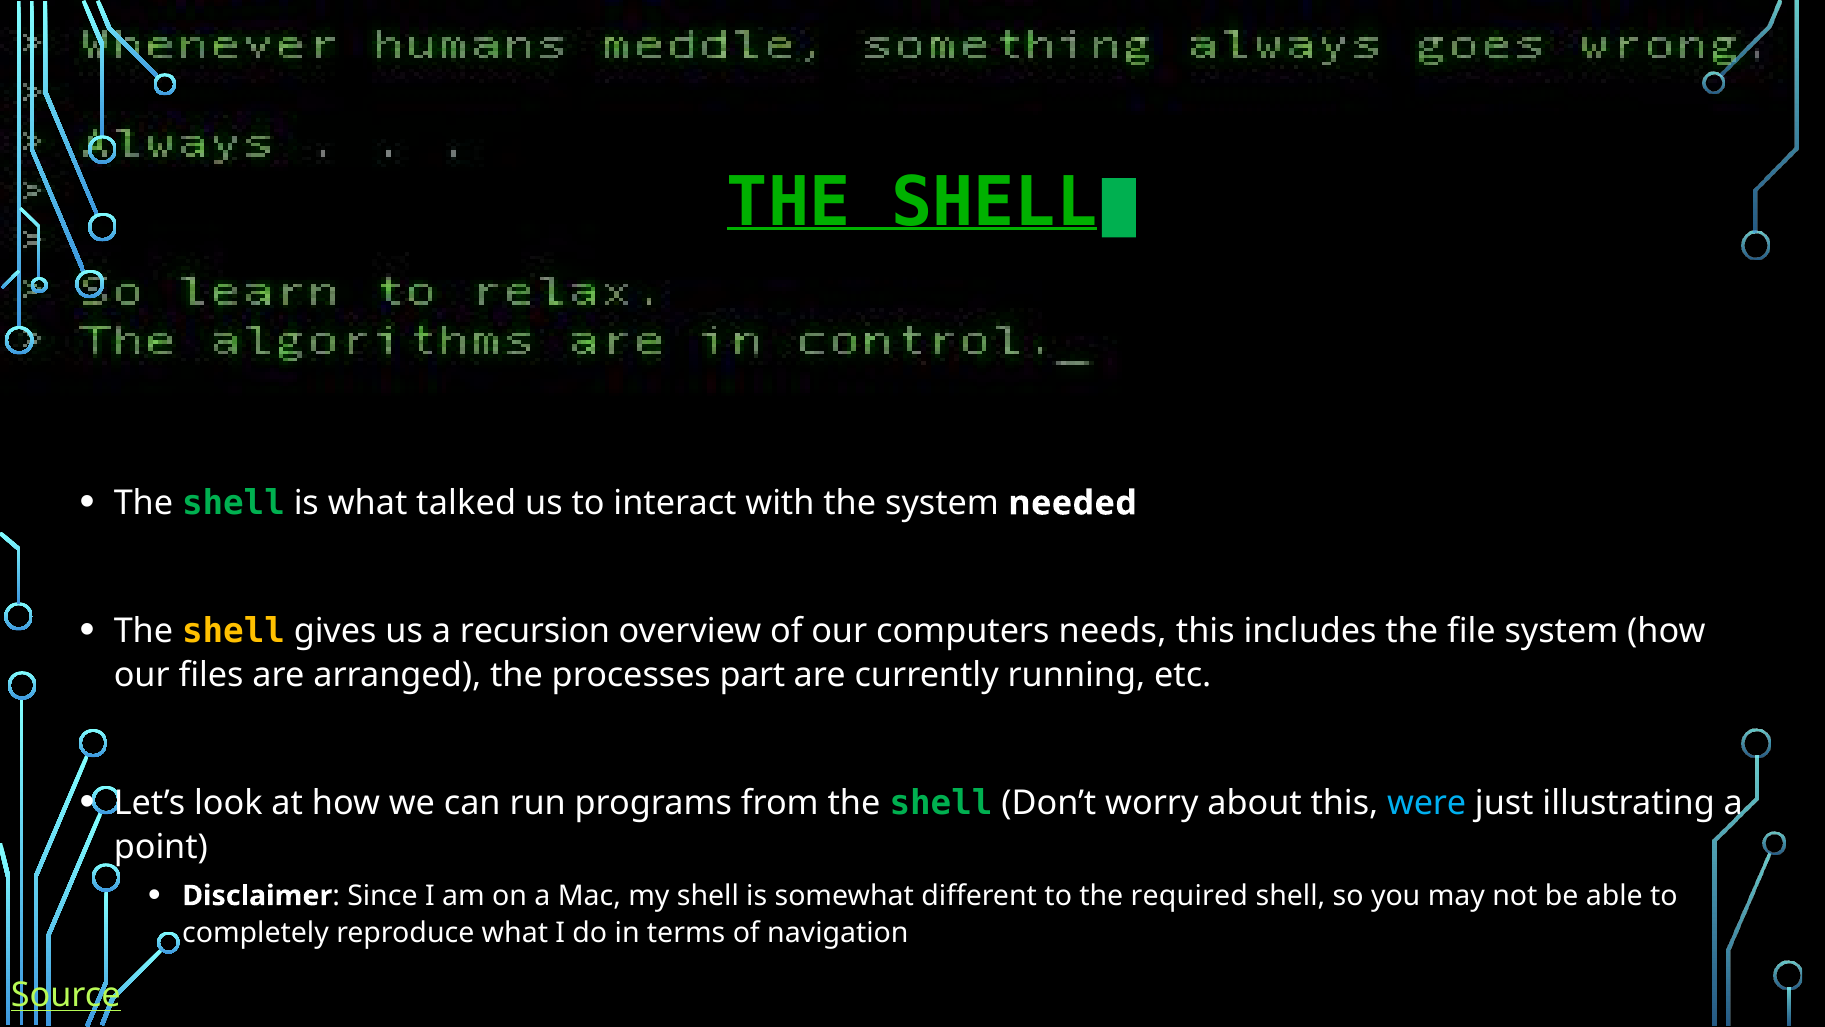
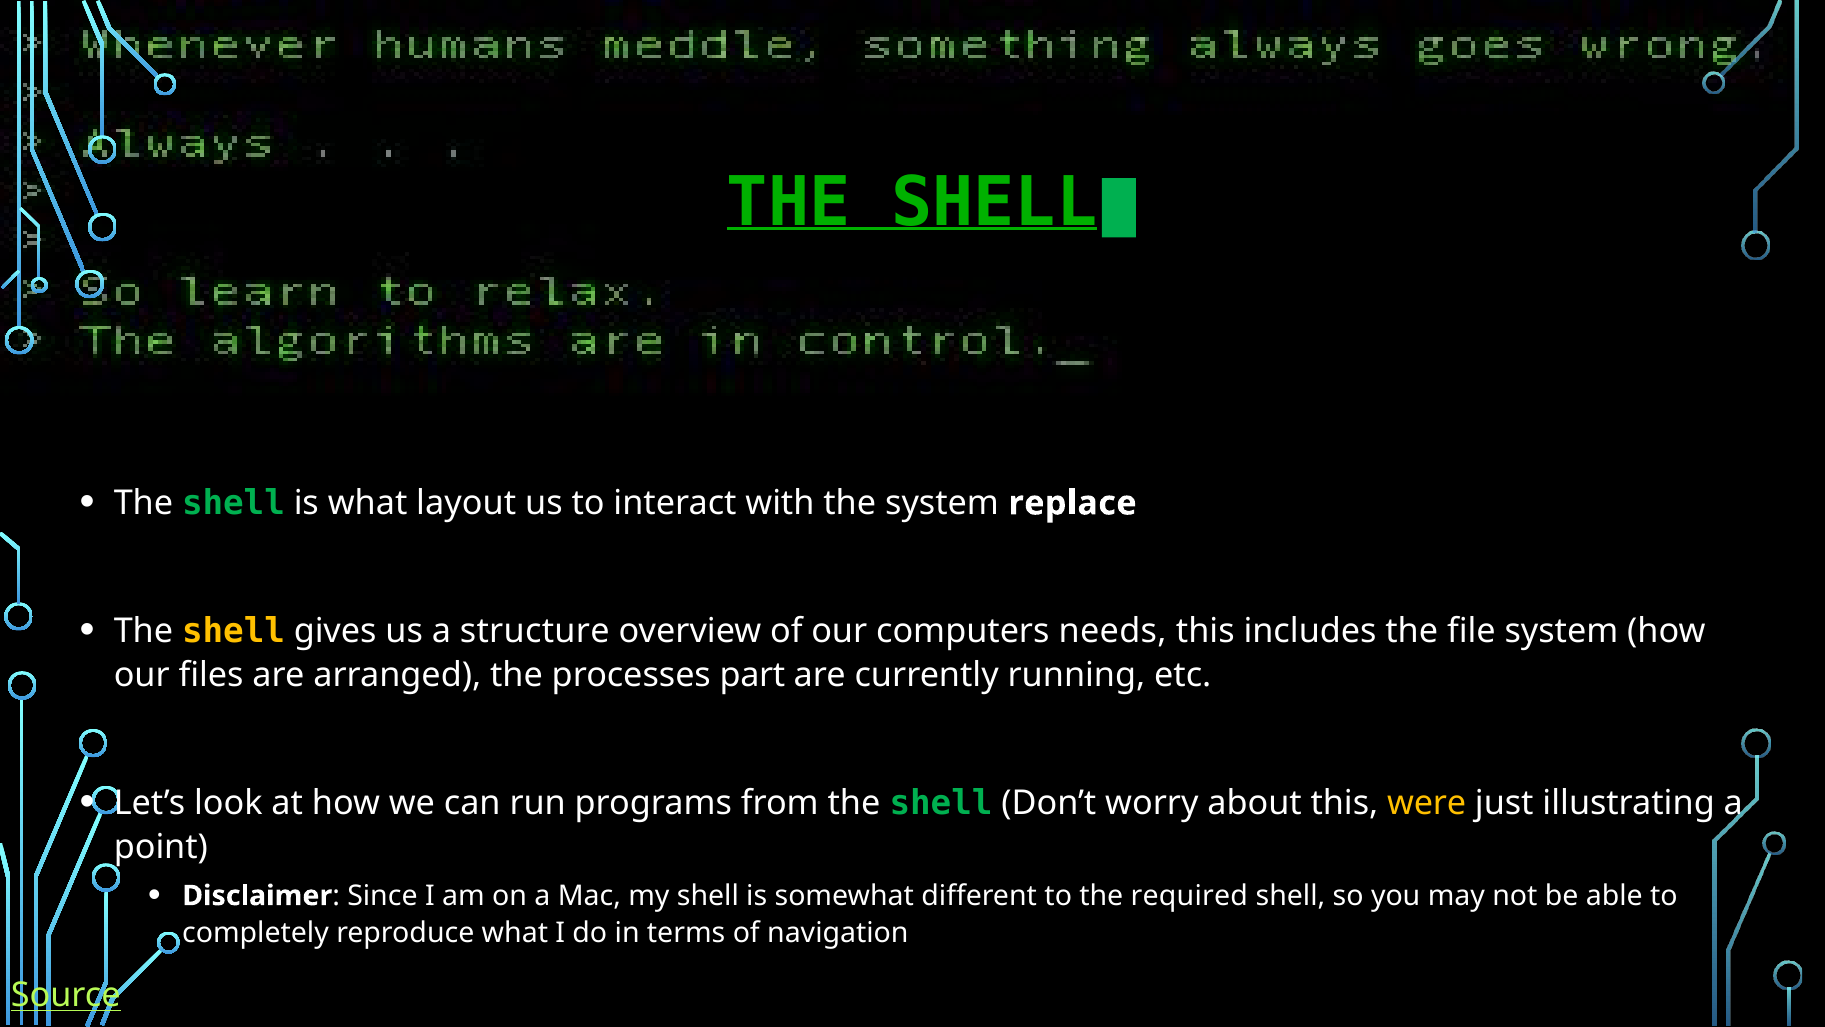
talked: talked -> layout
needed: needed -> replace
recursion: recursion -> structure
were colour: light blue -> yellow
